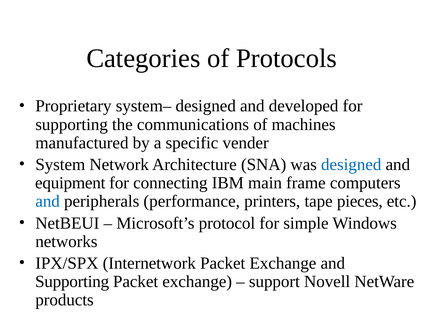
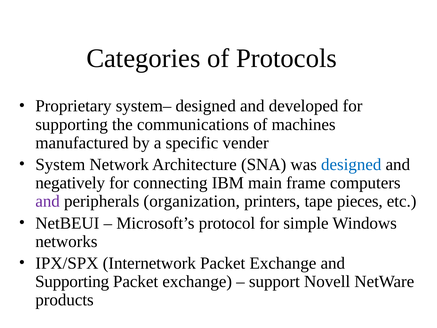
equipment: equipment -> negatively
and at (48, 201) colour: blue -> purple
performance: performance -> organization
